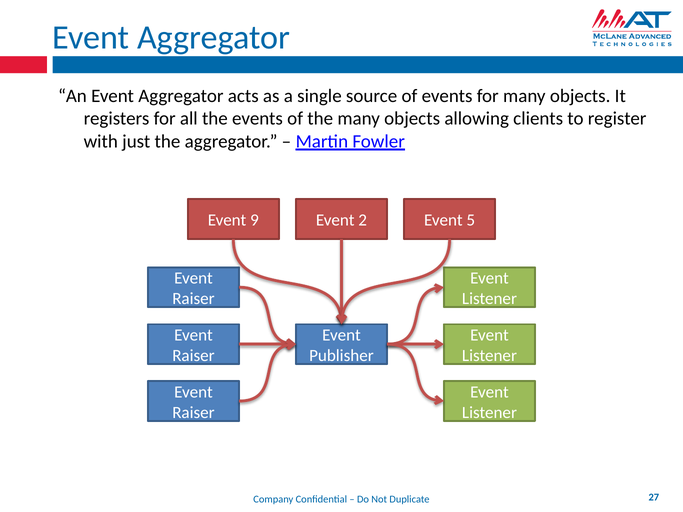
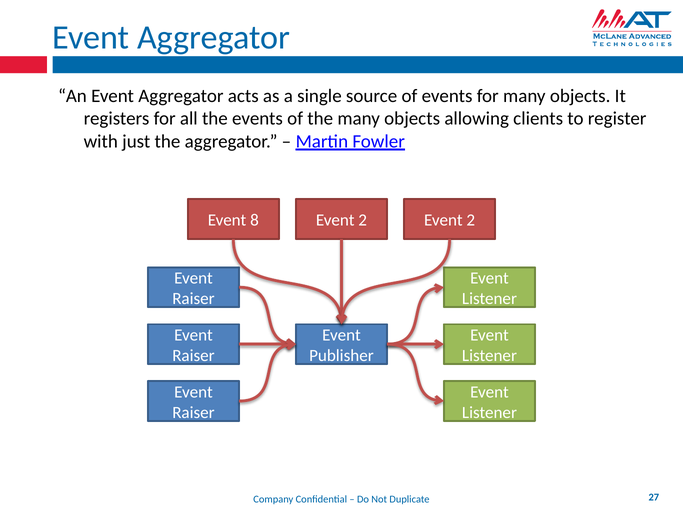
9: 9 -> 8
2 Event 5: 5 -> 2
